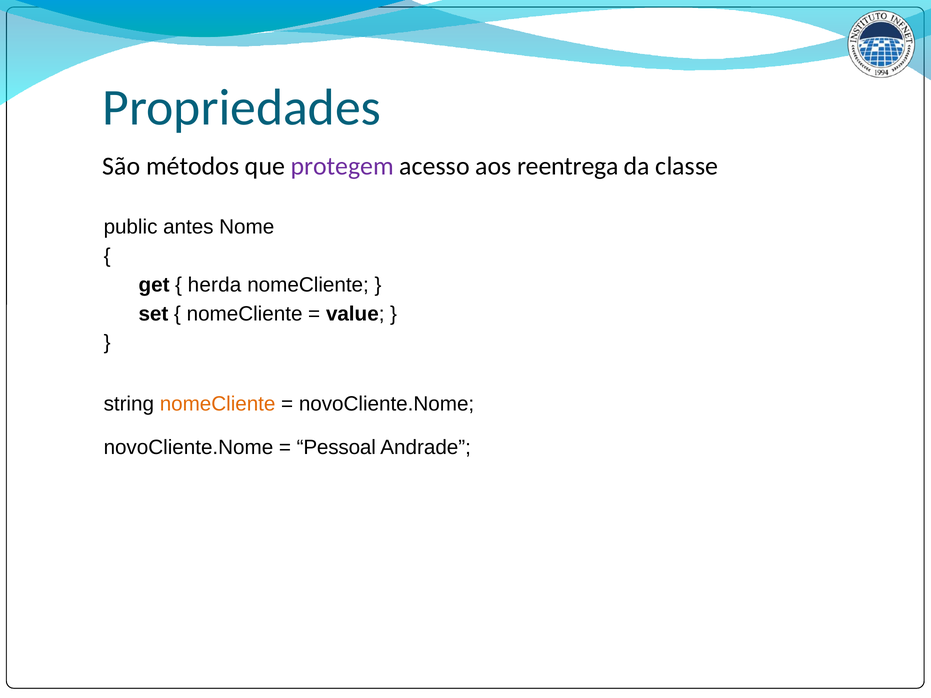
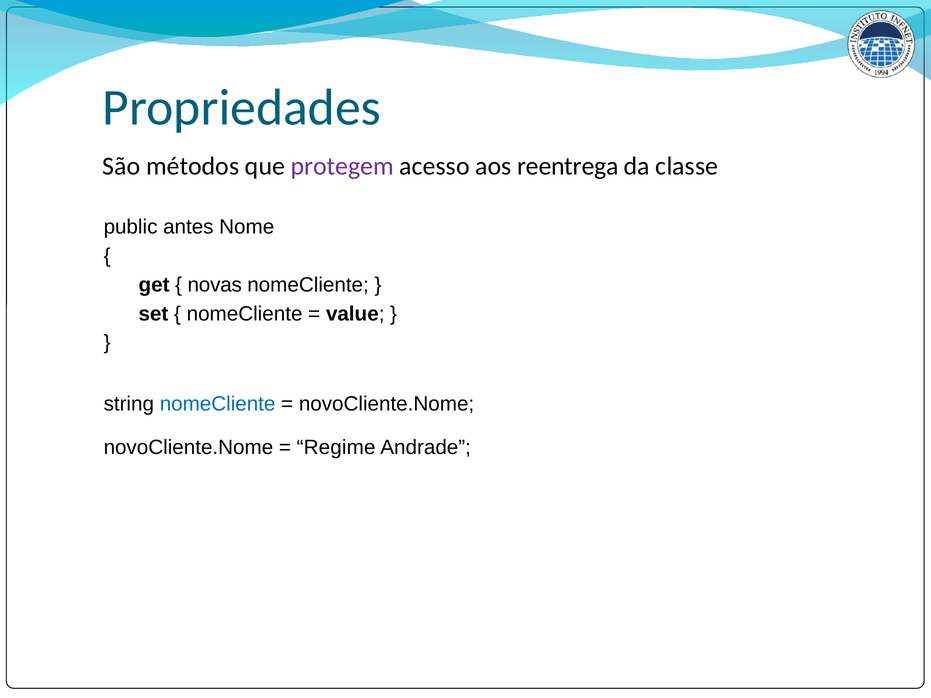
herda: herda -> novas
nomeCliente at (218, 404) colour: orange -> blue
Pessoal: Pessoal -> Regime
